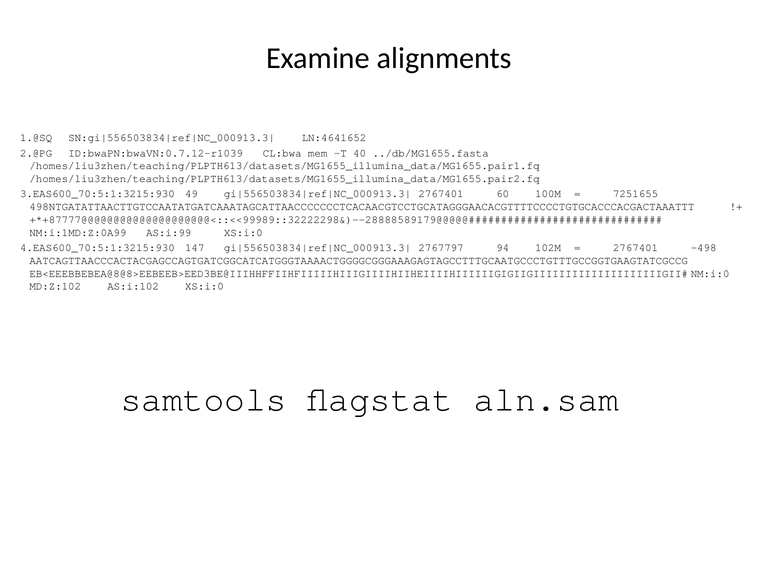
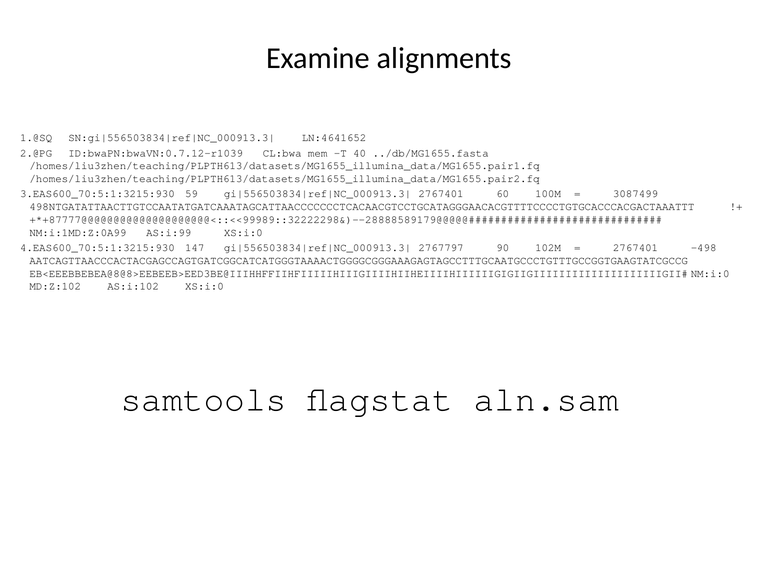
49: 49 -> 59
7251655: 7251655 -> 3087499
94: 94 -> 90
